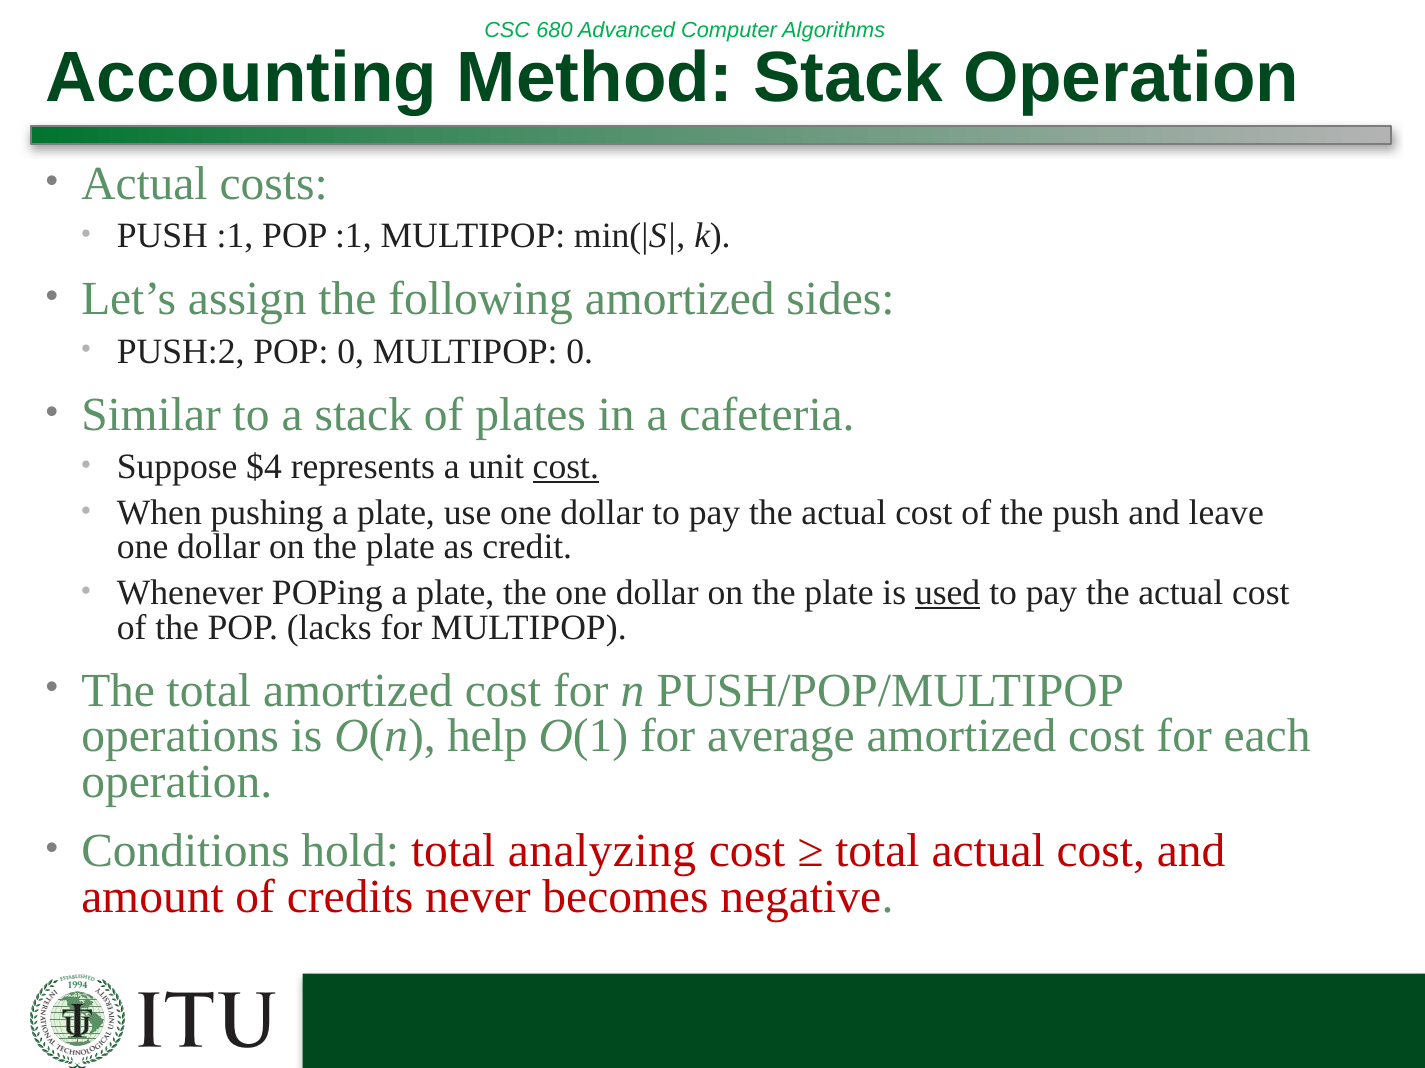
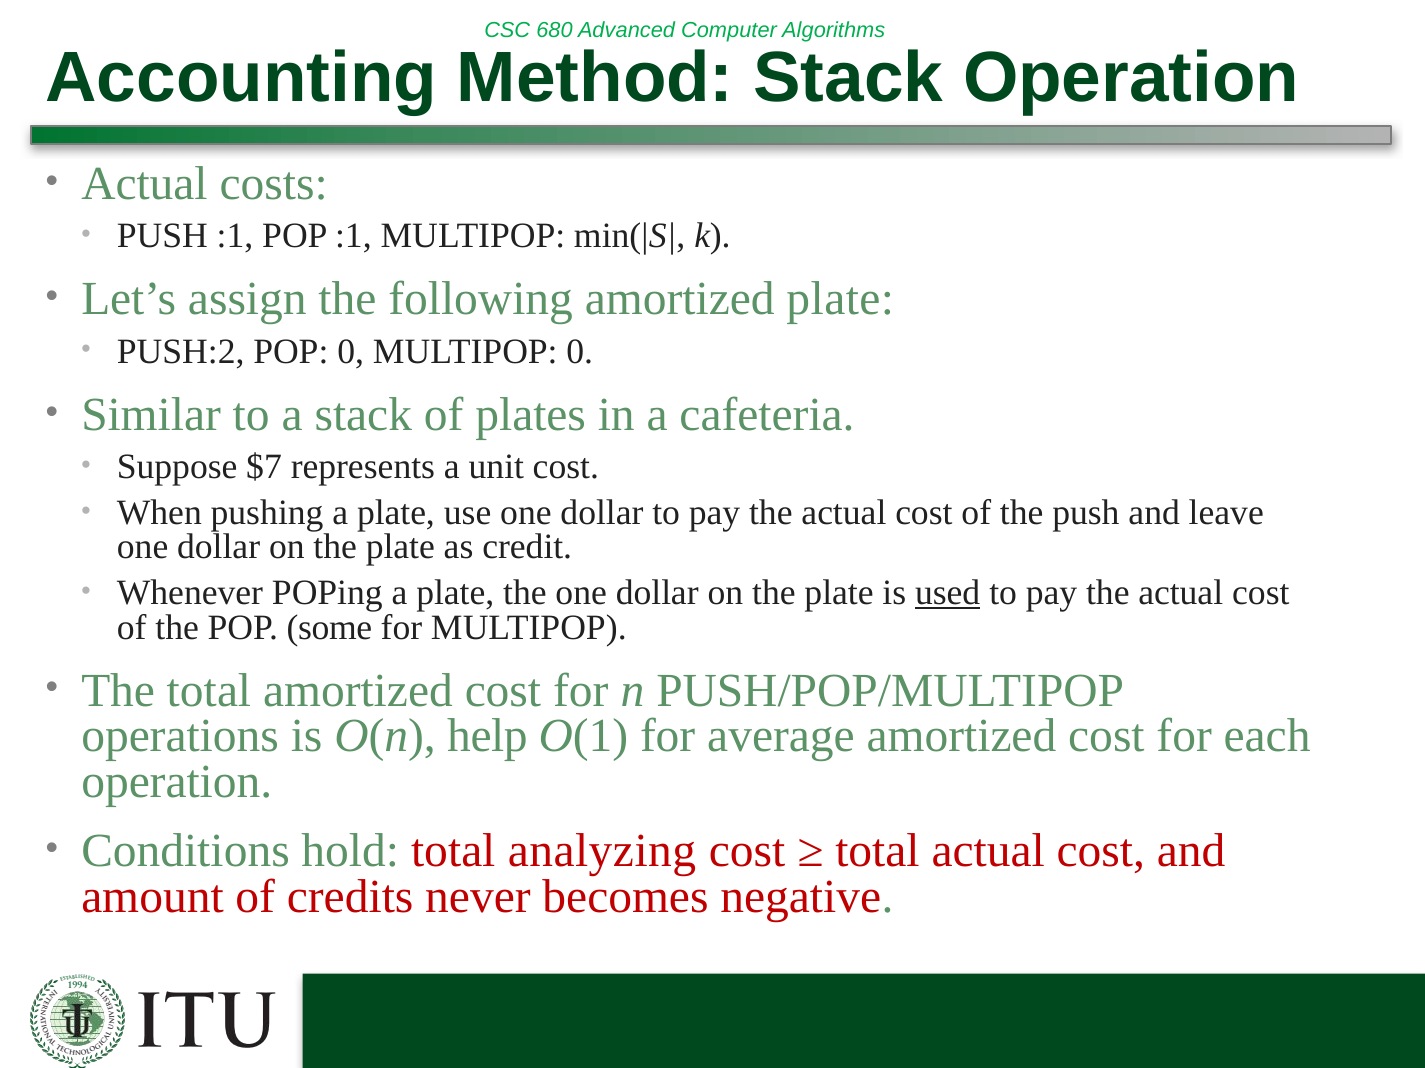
amortized sides: sides -> plate
$4: $4 -> $7
cost at (566, 467) underline: present -> none
lacks: lacks -> some
